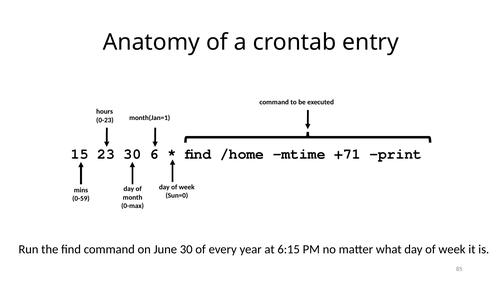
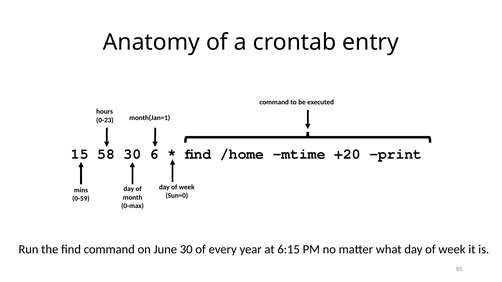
23: 23 -> 58
+71: +71 -> +20
